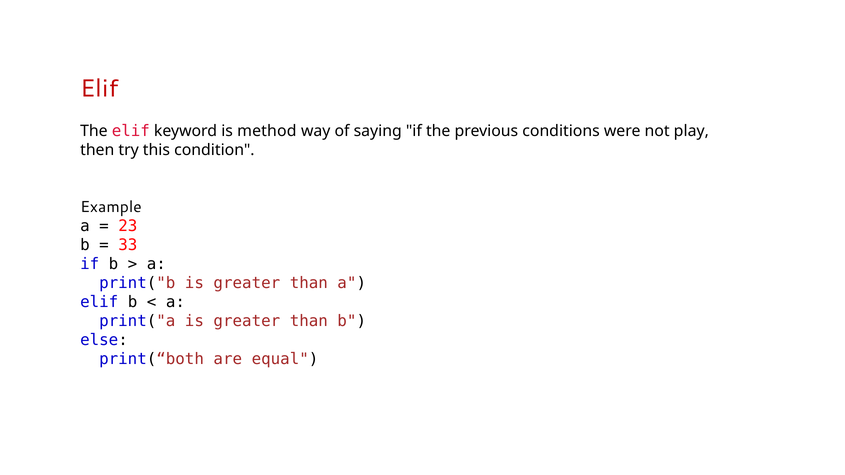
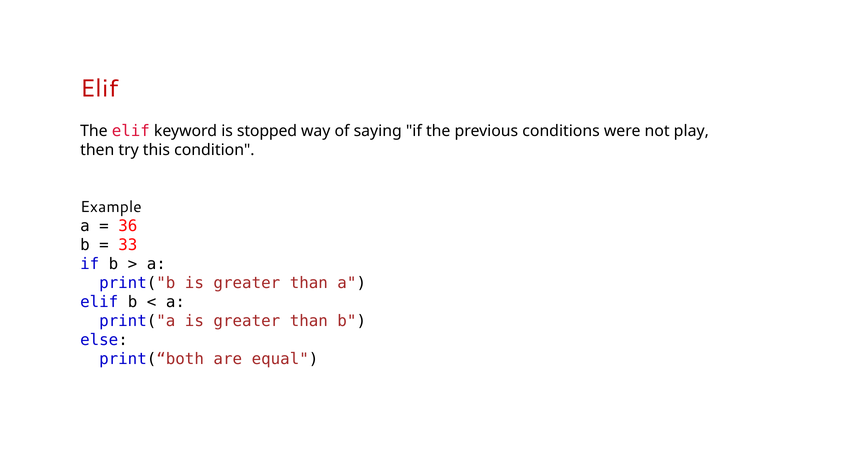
method: method -> stopped
23: 23 -> 36
